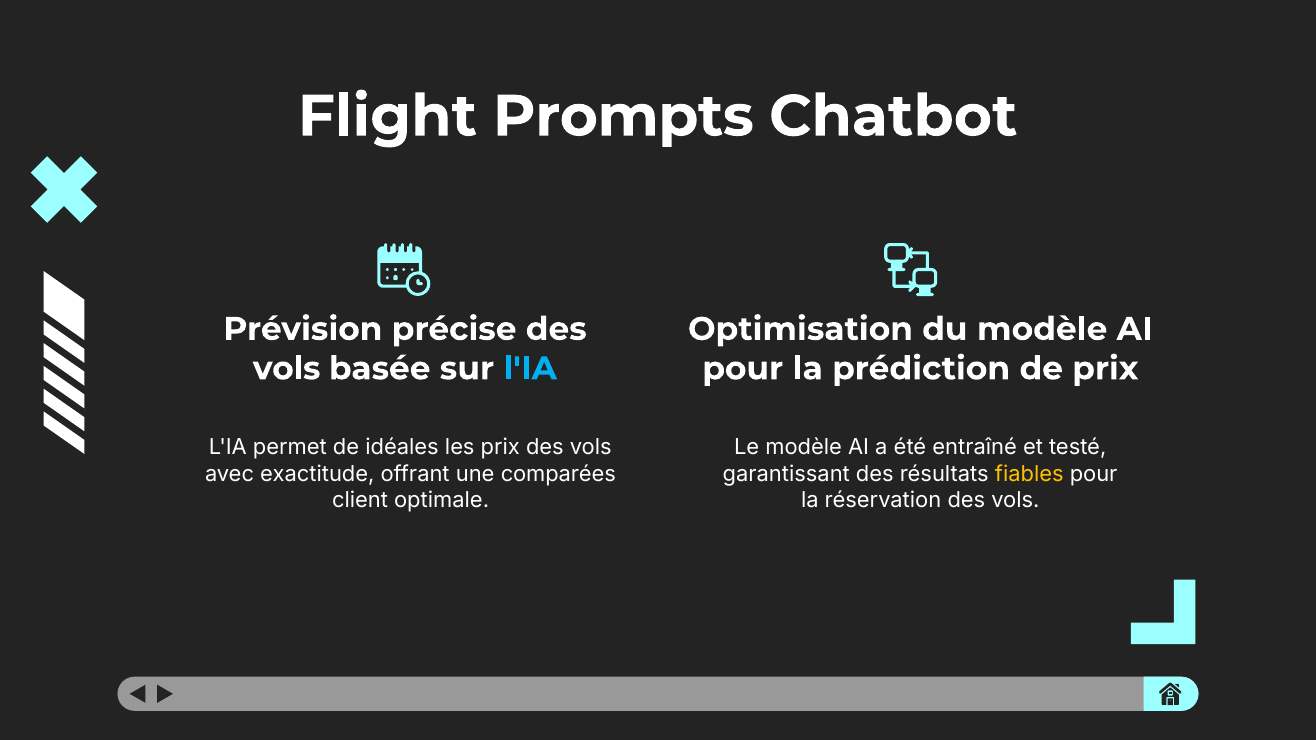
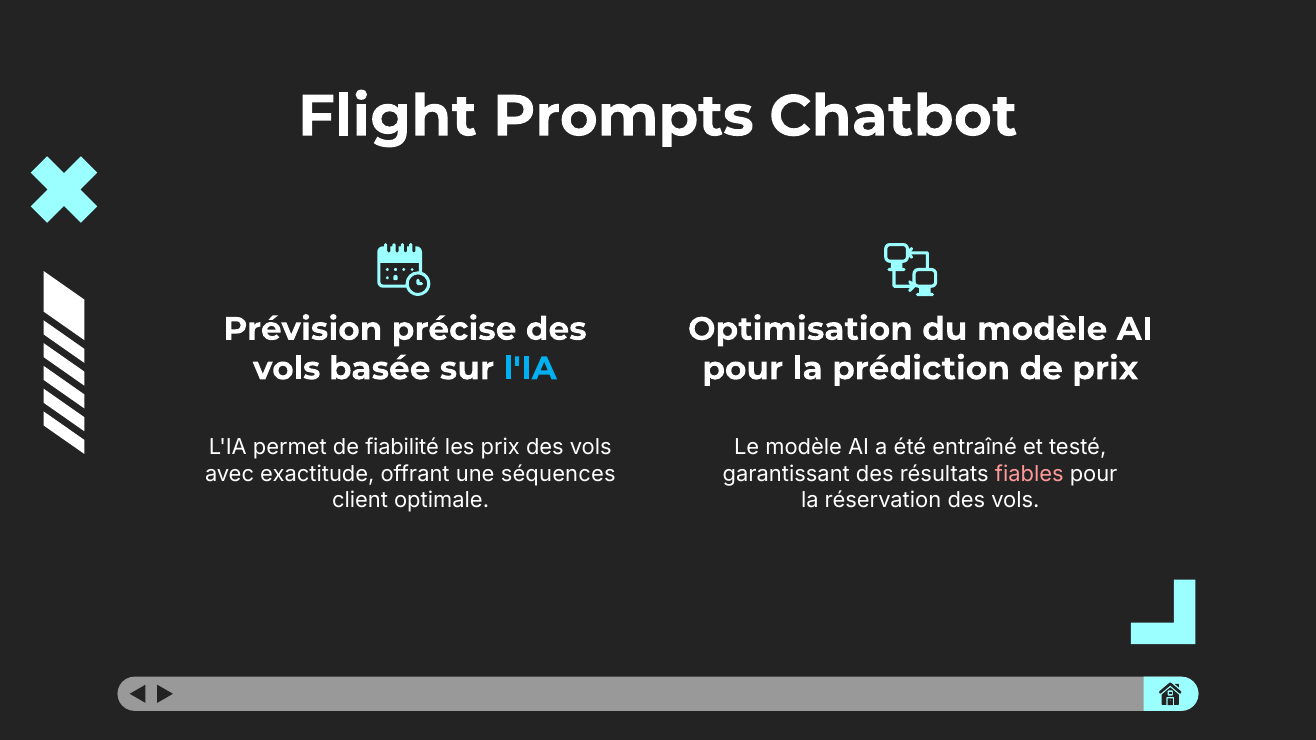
idéales: idéales -> fiabilité
comparées: comparées -> séquences
fiables colour: yellow -> pink
